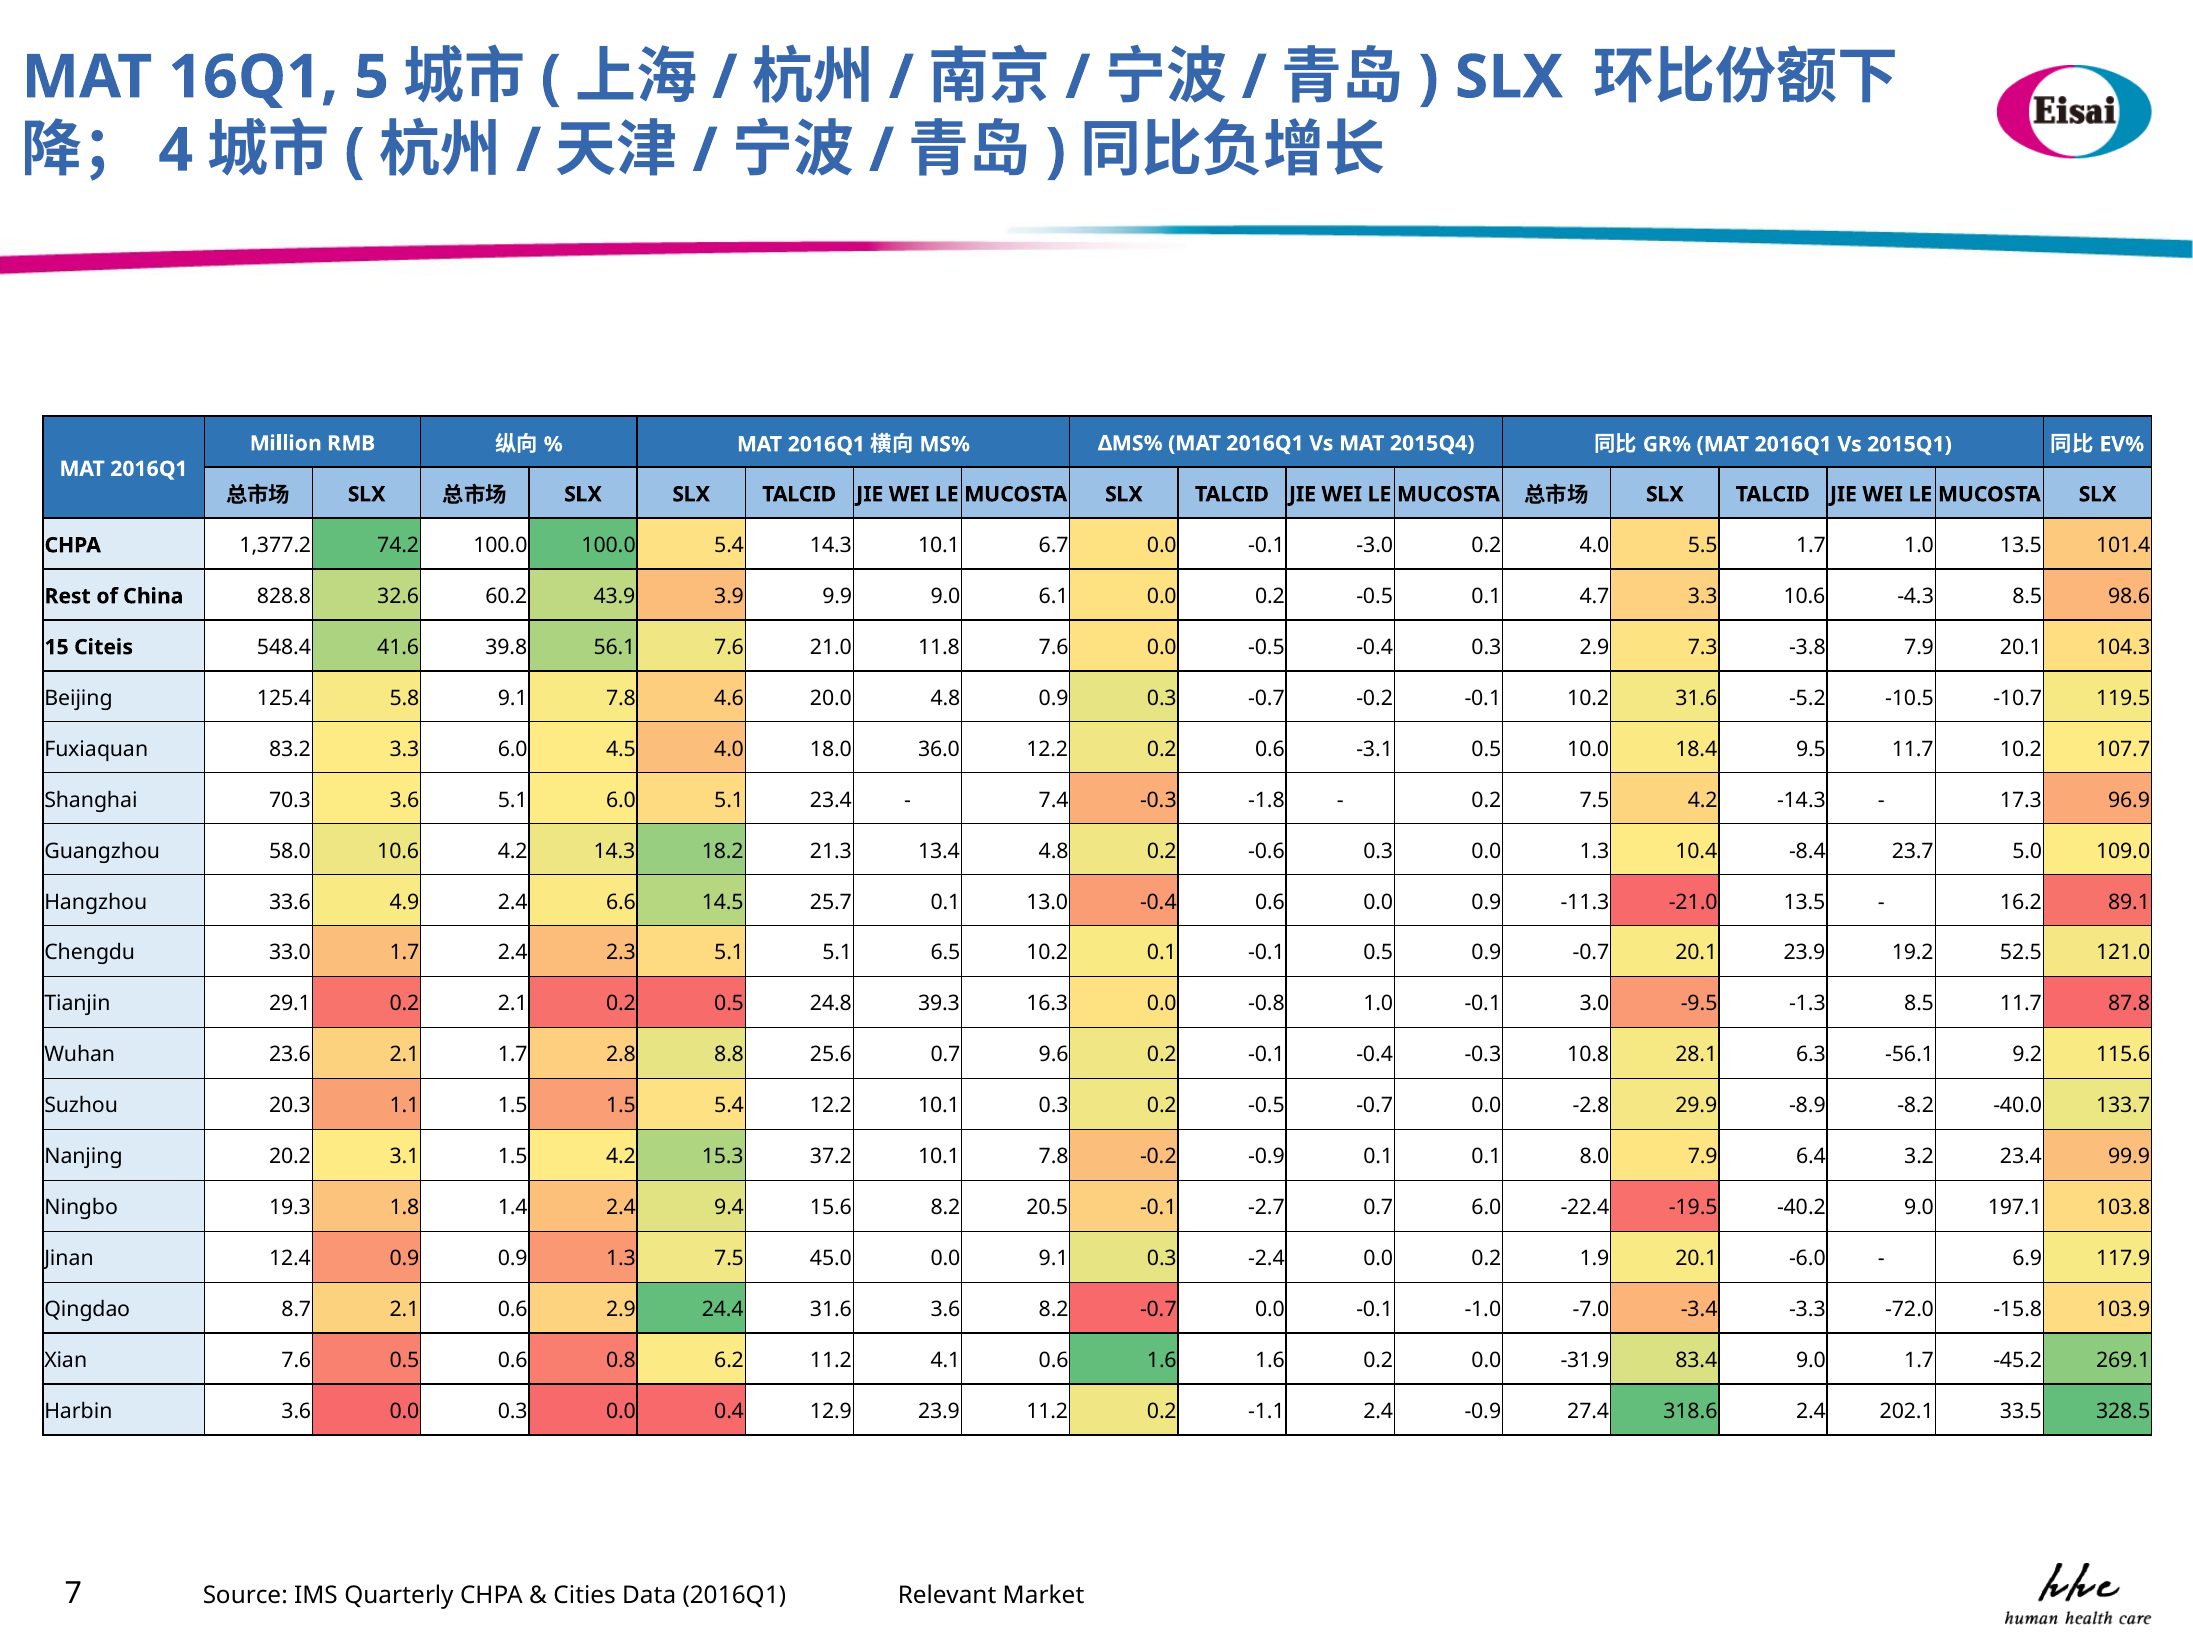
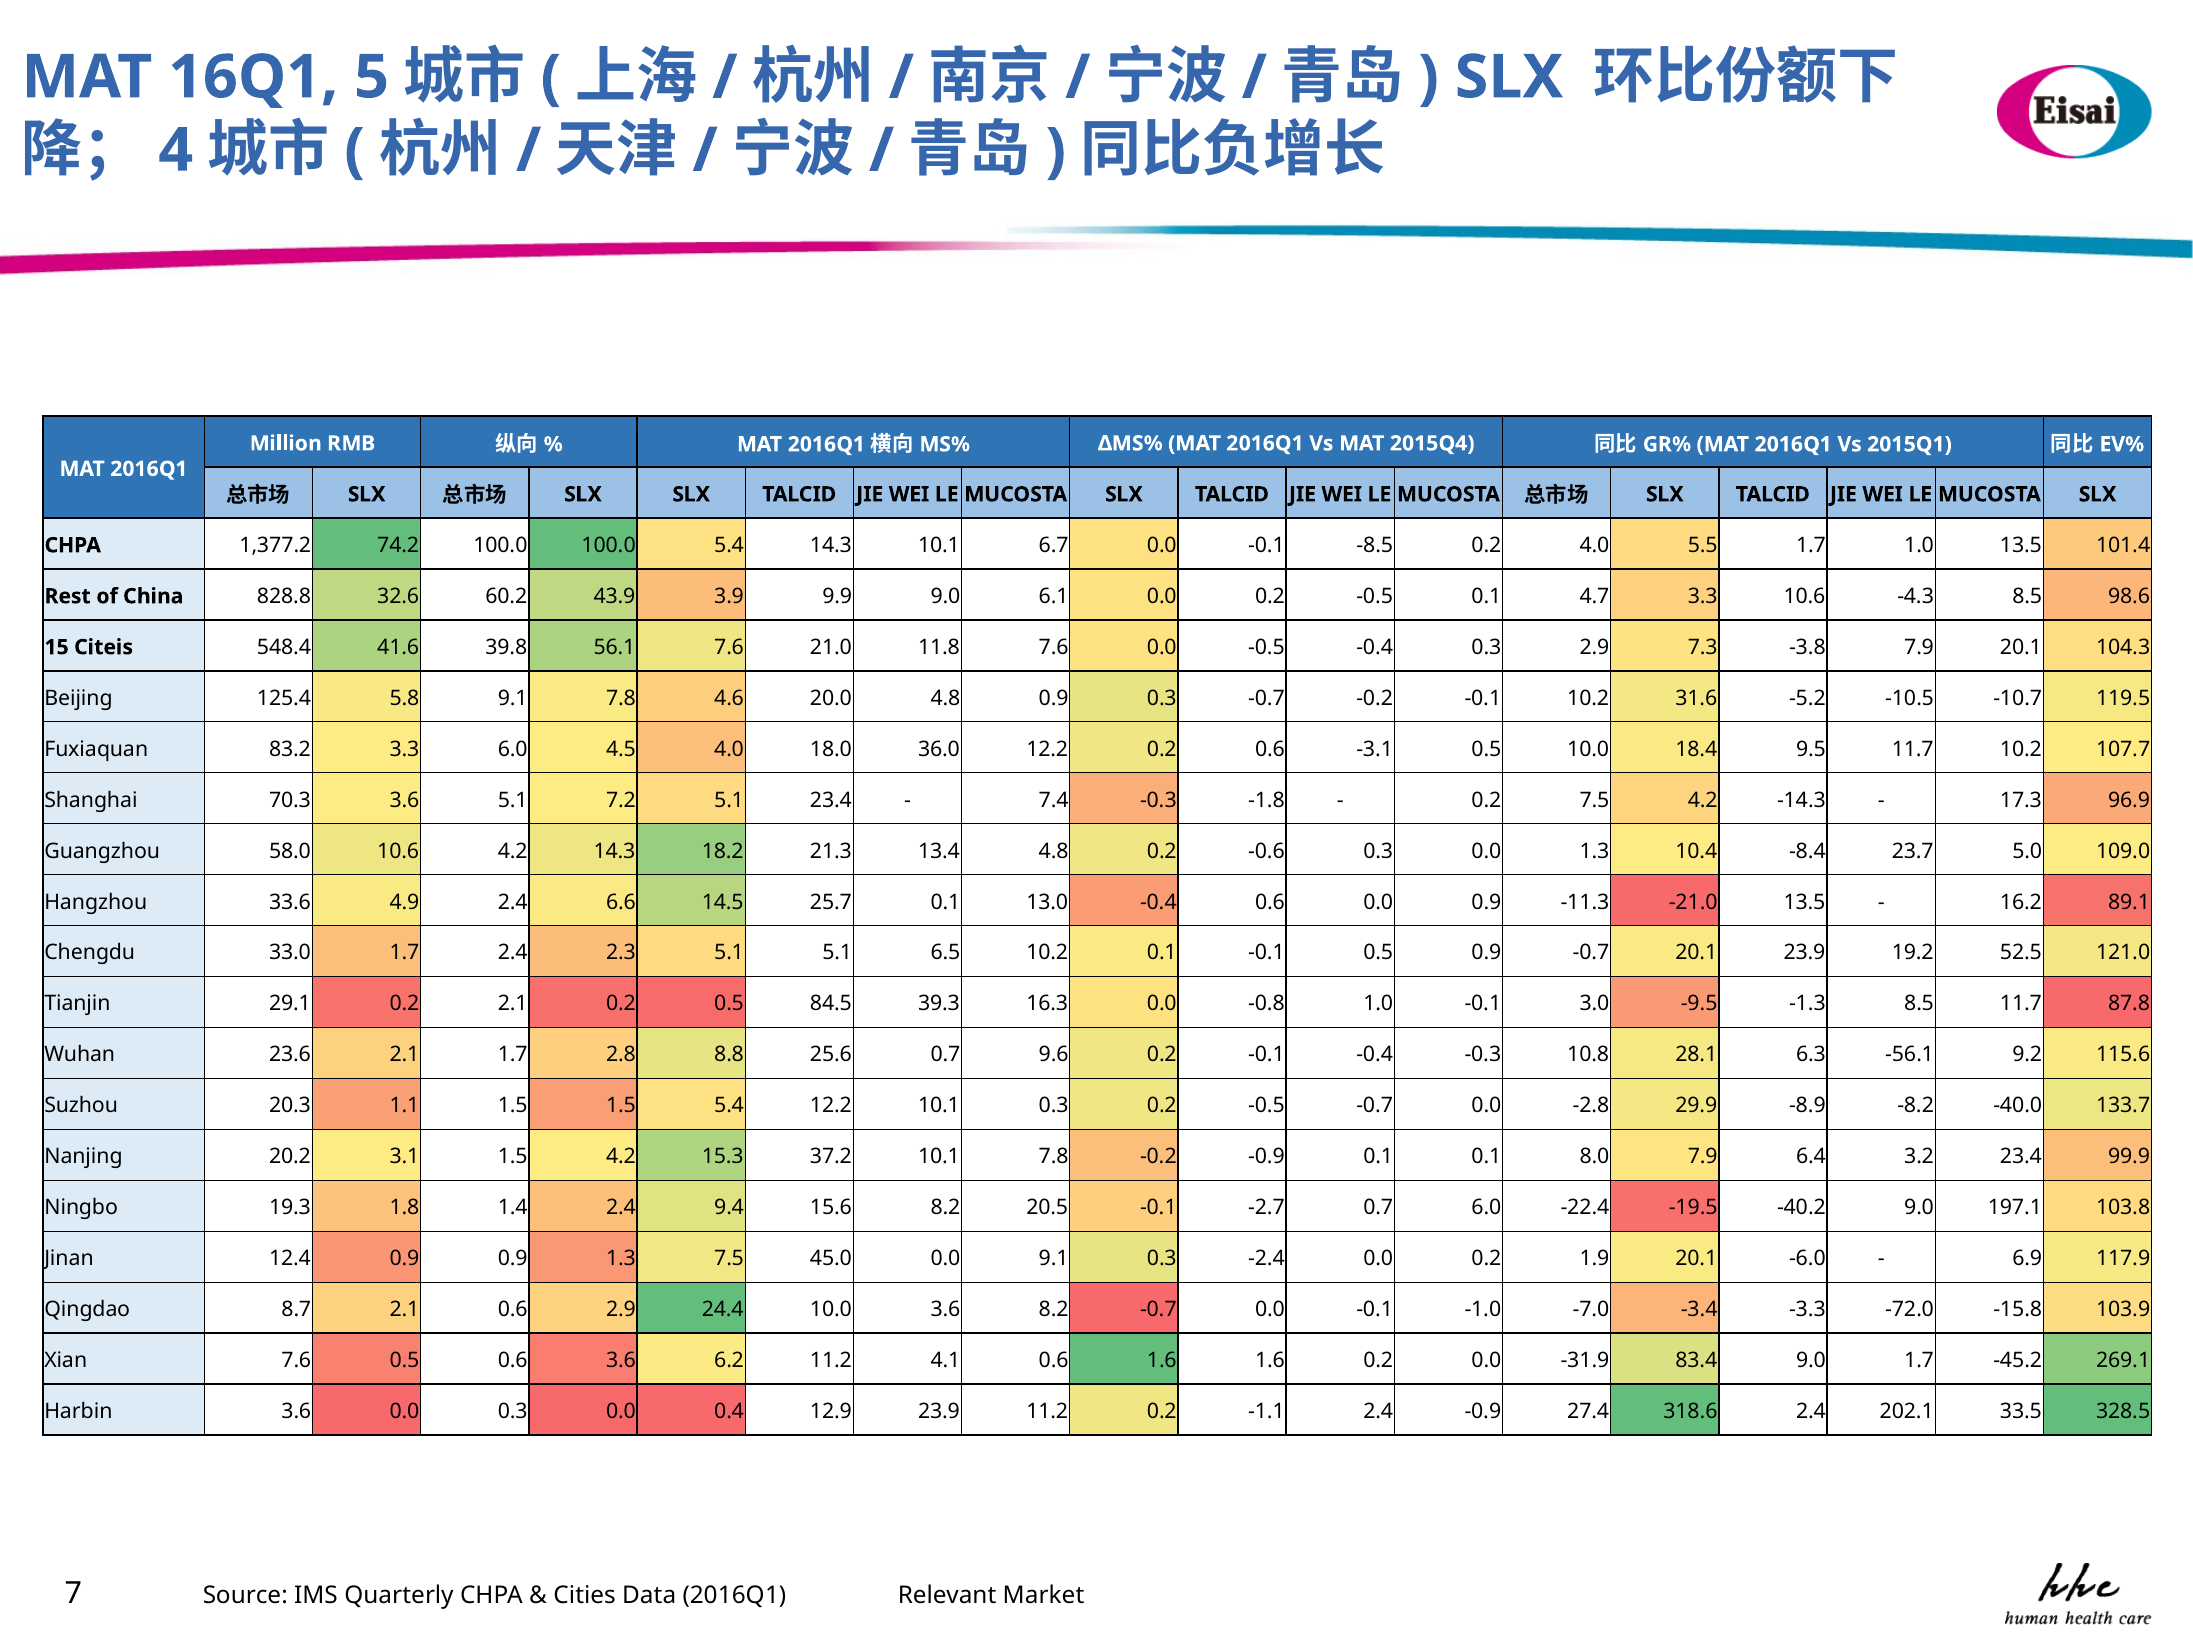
-3.0: -3.0 -> -8.5
5.1 6.0: 6.0 -> 7.2
24.8: 24.8 -> 84.5
24.4 31.6: 31.6 -> 10.0
0.6 0.8: 0.8 -> 3.6
